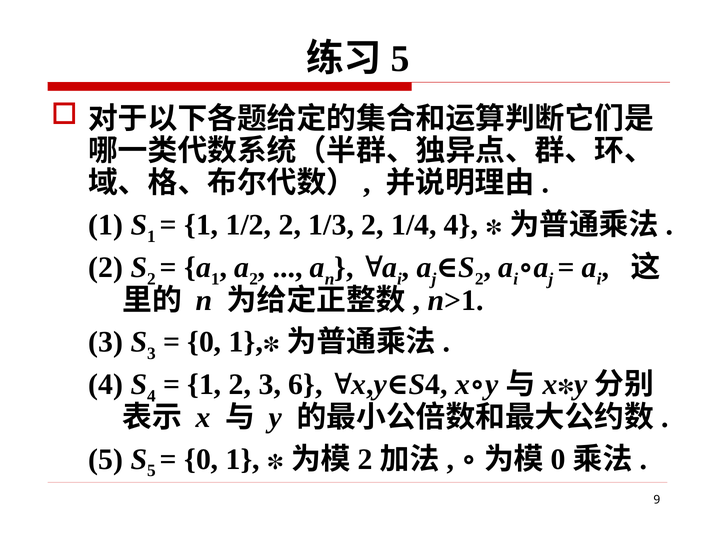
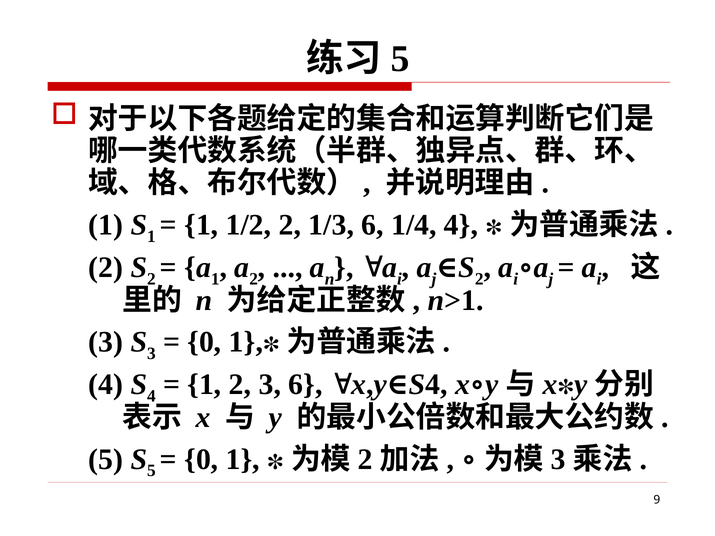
1/3 2: 2 -> 6
0 at (558, 459): 0 -> 3
